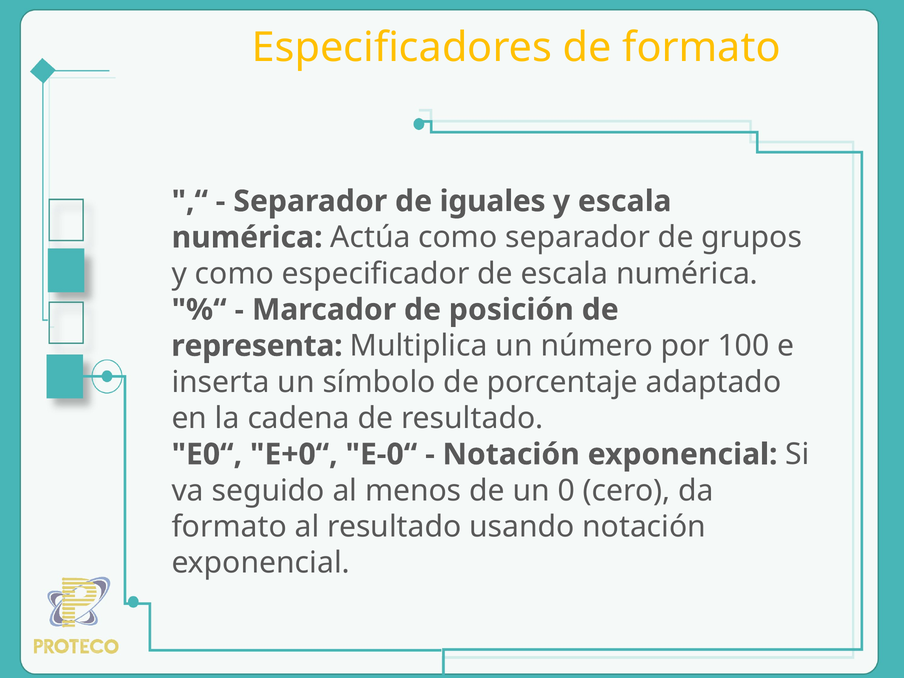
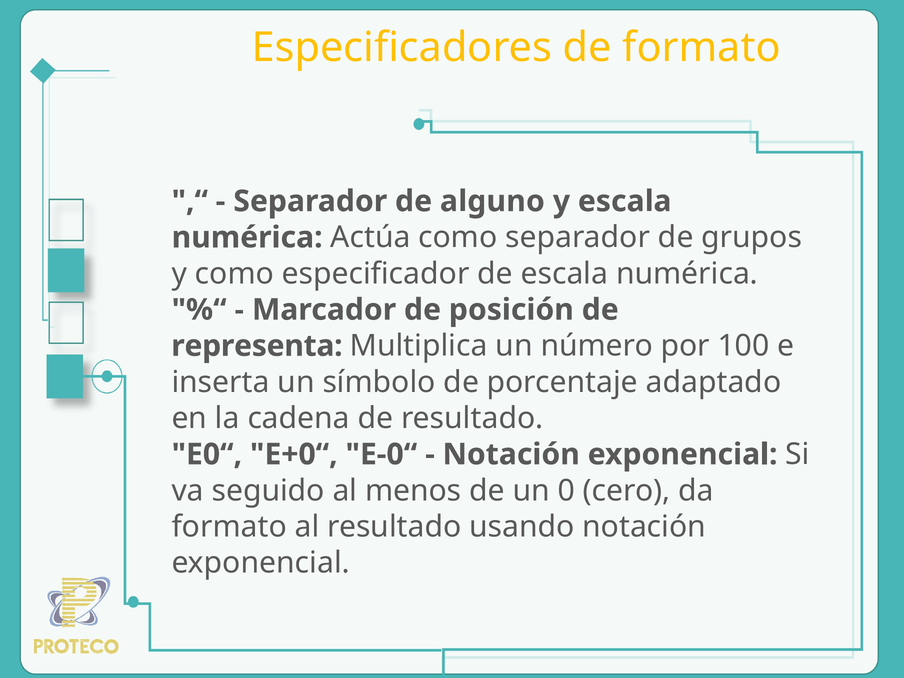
iguales: iguales -> alguno
